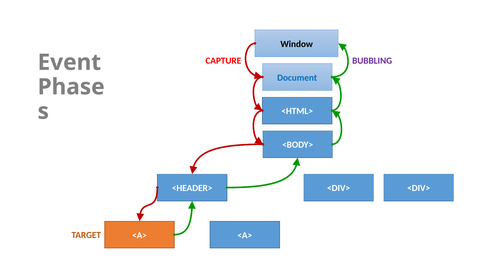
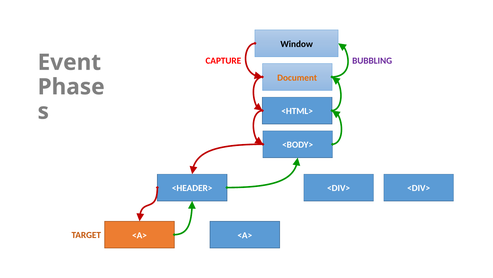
Document colour: blue -> orange
